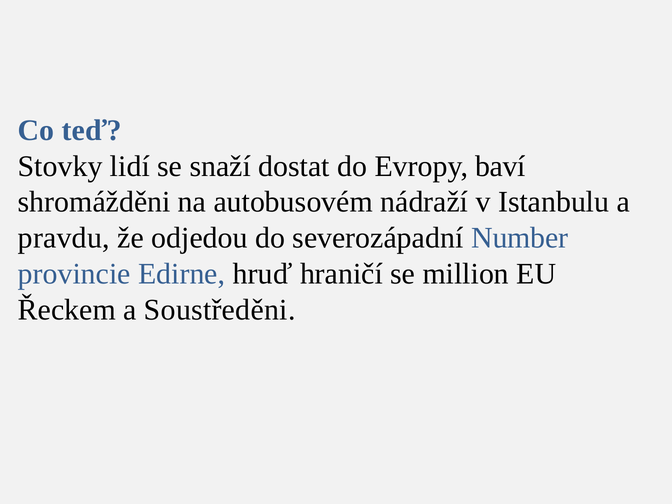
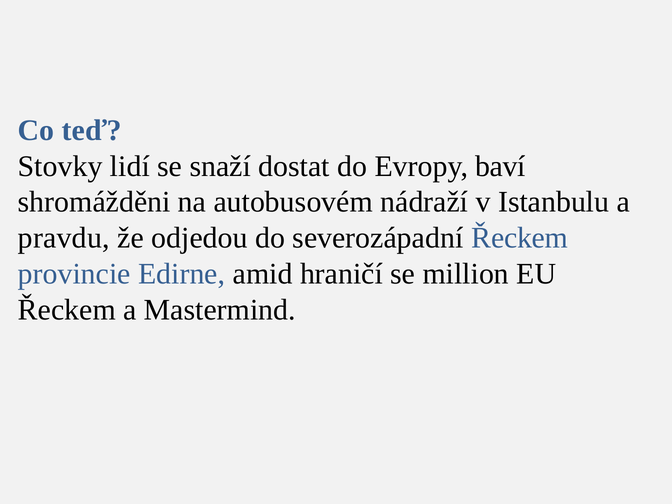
severozápadní Number: Number -> Řeckem
hruď: hruď -> amid
Soustředěni: Soustředěni -> Mastermind
